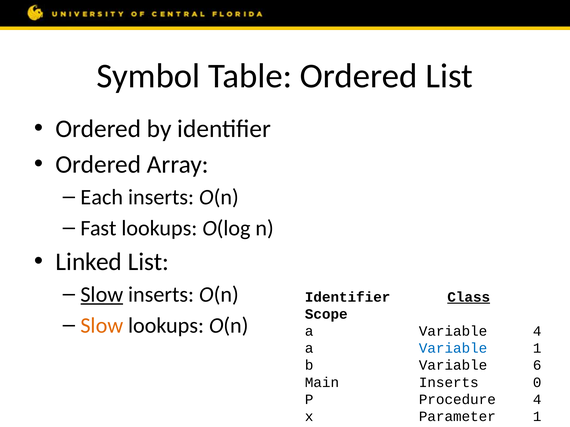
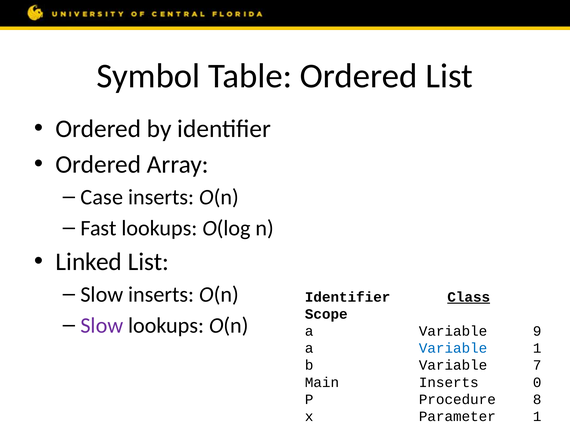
Each: Each -> Case
Slow at (102, 295) underline: present -> none
Slow at (102, 326) colour: orange -> purple
Variable 4: 4 -> 9
6: 6 -> 7
Procedure 4: 4 -> 8
